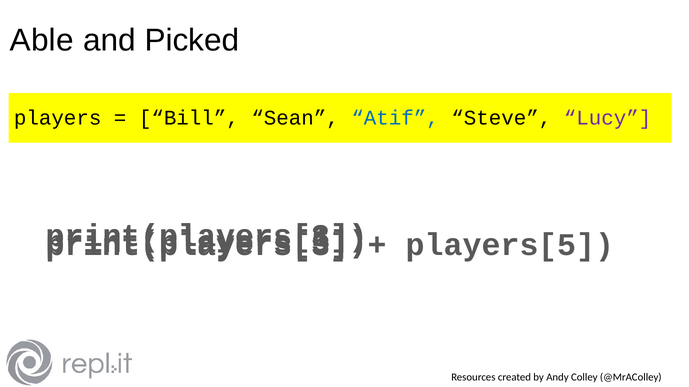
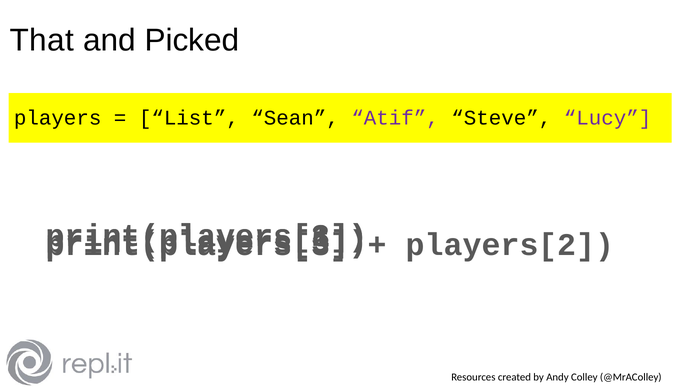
Able: Able -> That
Bill: Bill -> List
Atif colour: blue -> purple
players[5: players[5 -> players[2
